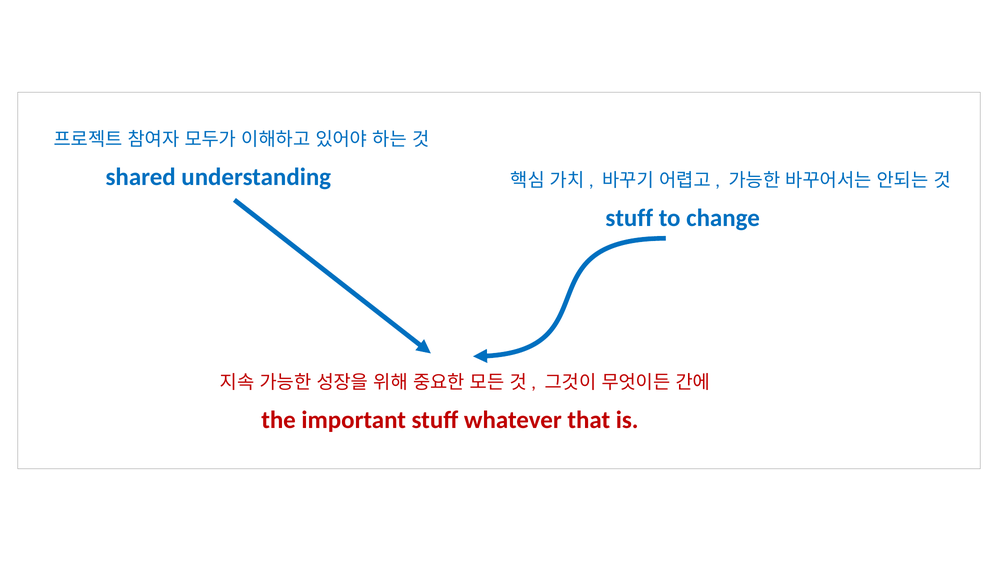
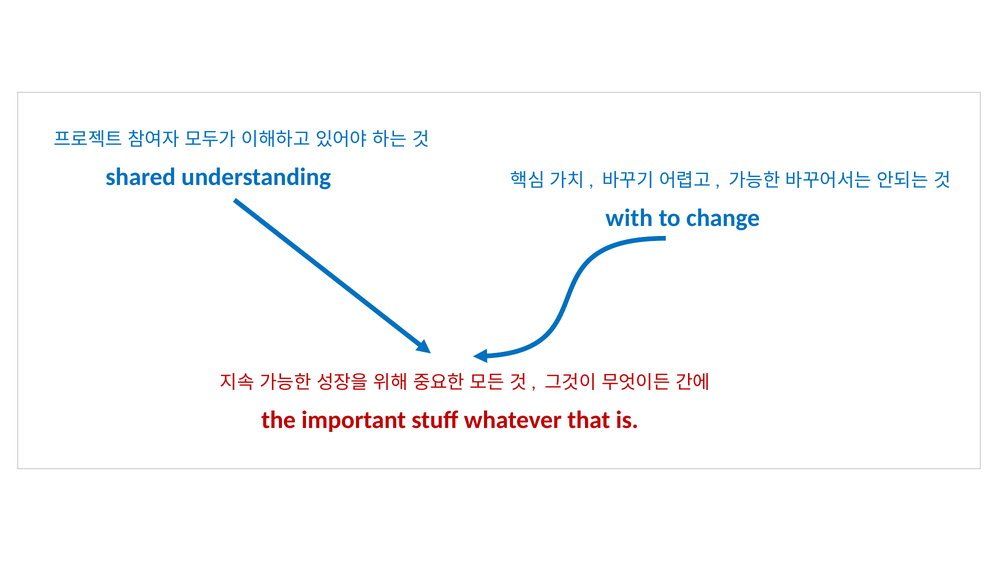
stuff at (629, 218): stuff -> with
